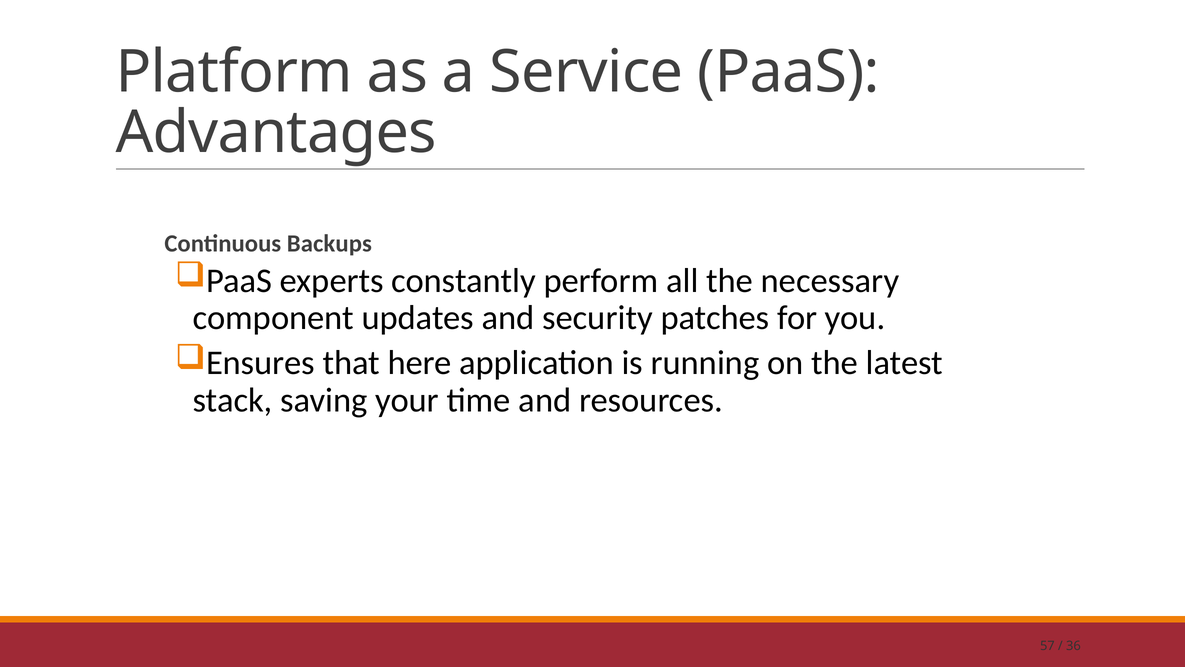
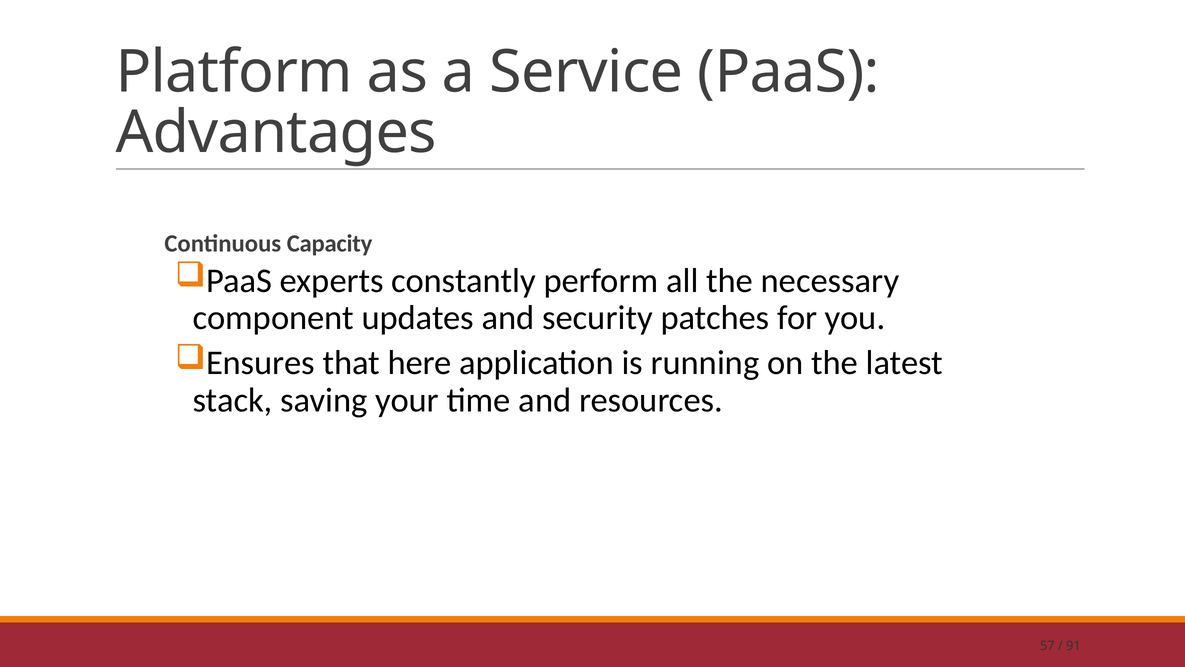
Backups: Backups -> Capacity
36: 36 -> 91
